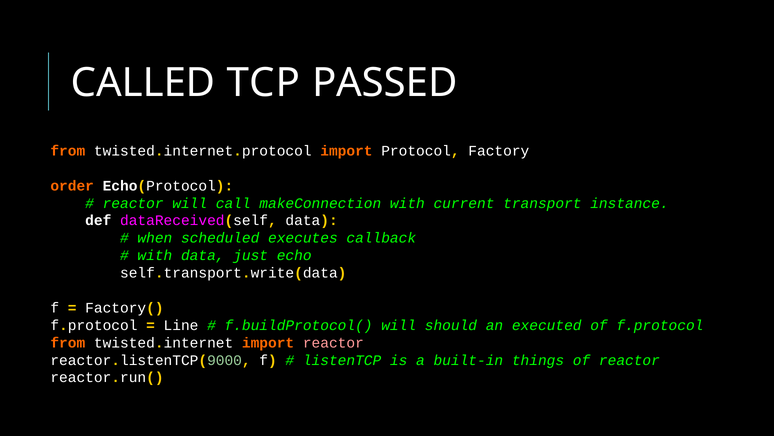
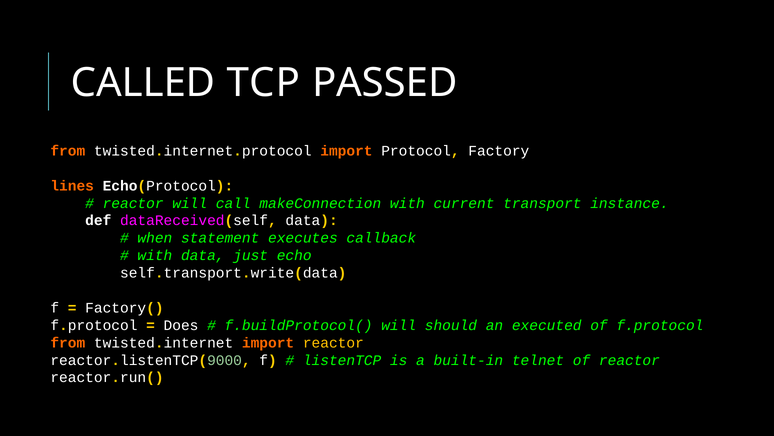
order: order -> lines
scheduled: scheduled -> statement
Line: Line -> Does
reactor at (333, 342) colour: pink -> yellow
things: things -> telnet
